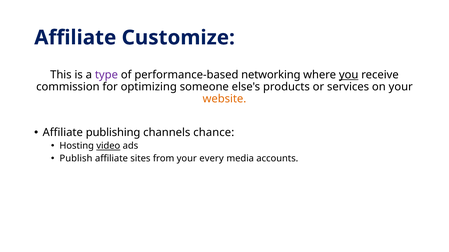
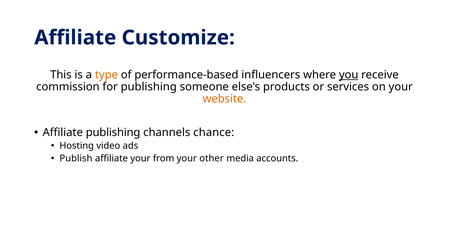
type colour: purple -> orange
networking: networking -> influencers
for optimizing: optimizing -> publishing
video underline: present -> none
affiliate sites: sites -> your
every: every -> other
